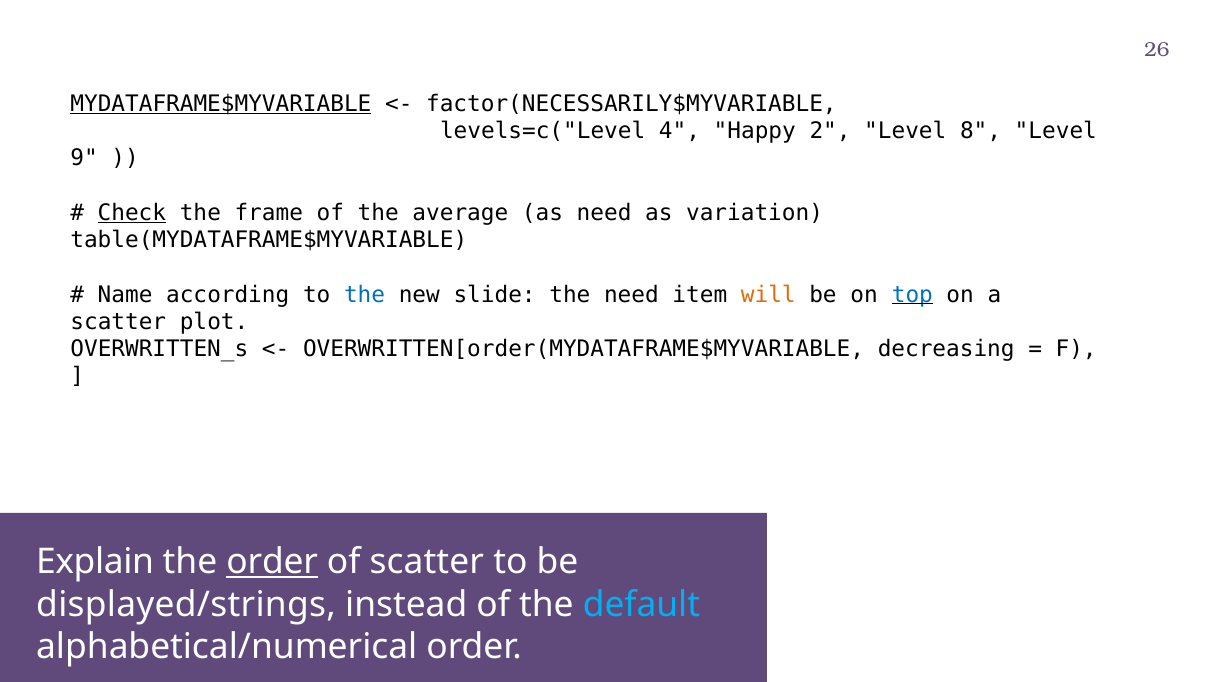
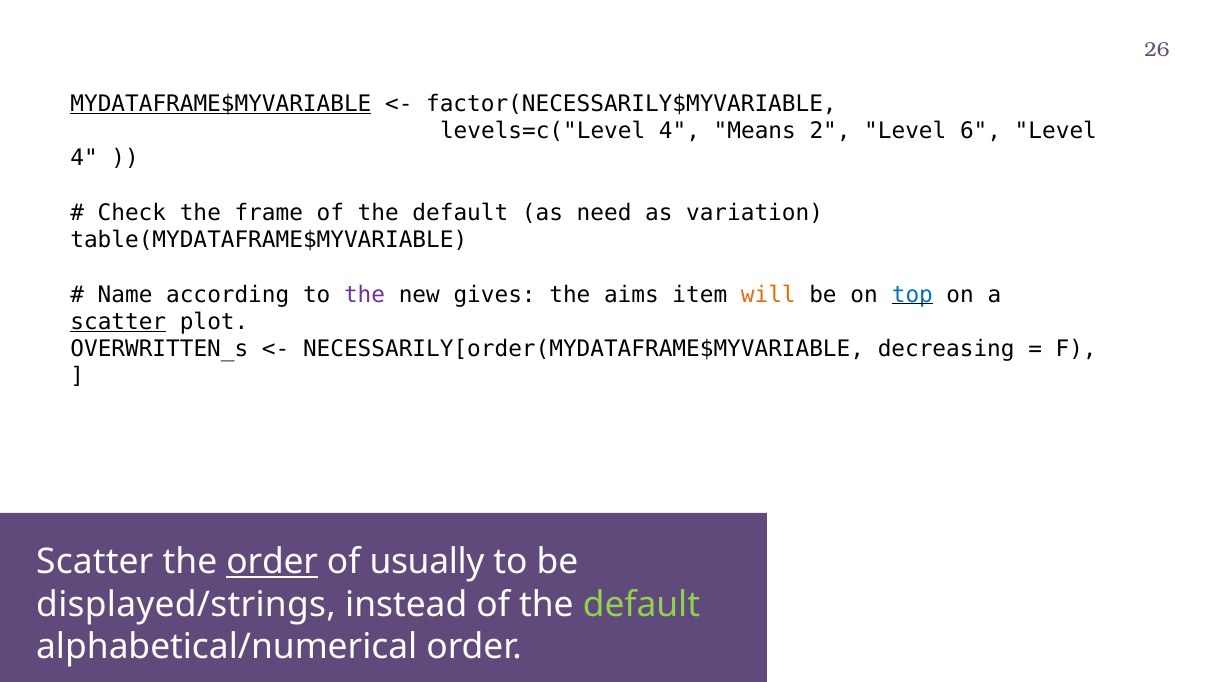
Happy: Happy -> Means
8: 8 -> 6
9 at (84, 158): 9 -> 4
Check underline: present -> none
average at (460, 213): average -> default
the at (365, 295) colour: blue -> purple
slide: slide -> gives
the need: need -> aims
scatter at (118, 322) underline: none -> present
OVERWRITTEN[order(MYDATAFRAME$MYVARIABLE: OVERWRITTEN[order(MYDATAFRAME$MYVARIABLE -> NECESSARILY[order(MYDATAFRAME$MYVARIABLE
Explain at (95, 562): Explain -> Scatter
of scatter: scatter -> usually
default at (641, 605) colour: light blue -> light green
